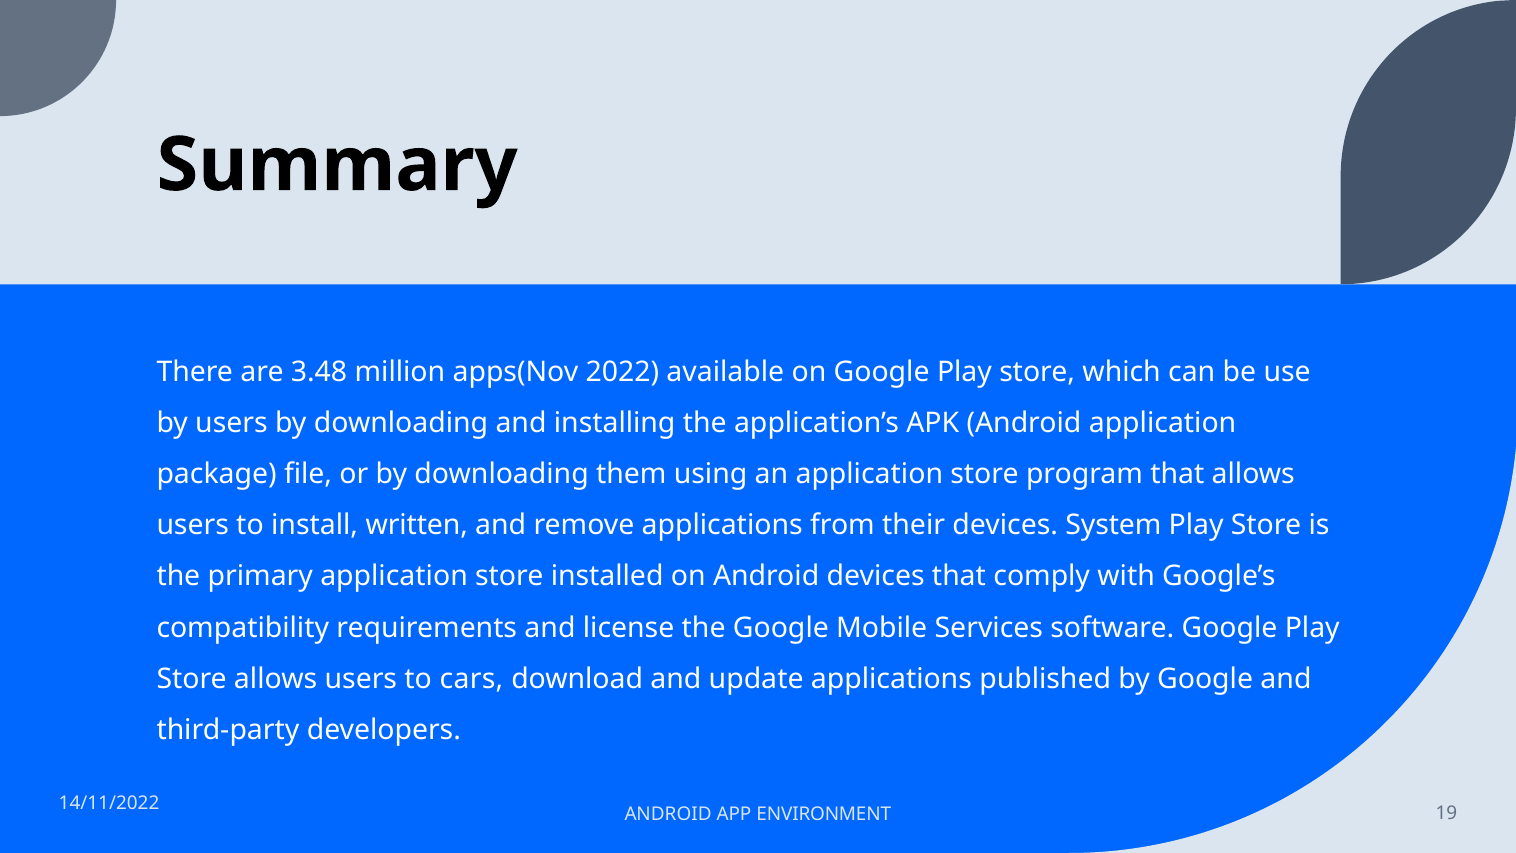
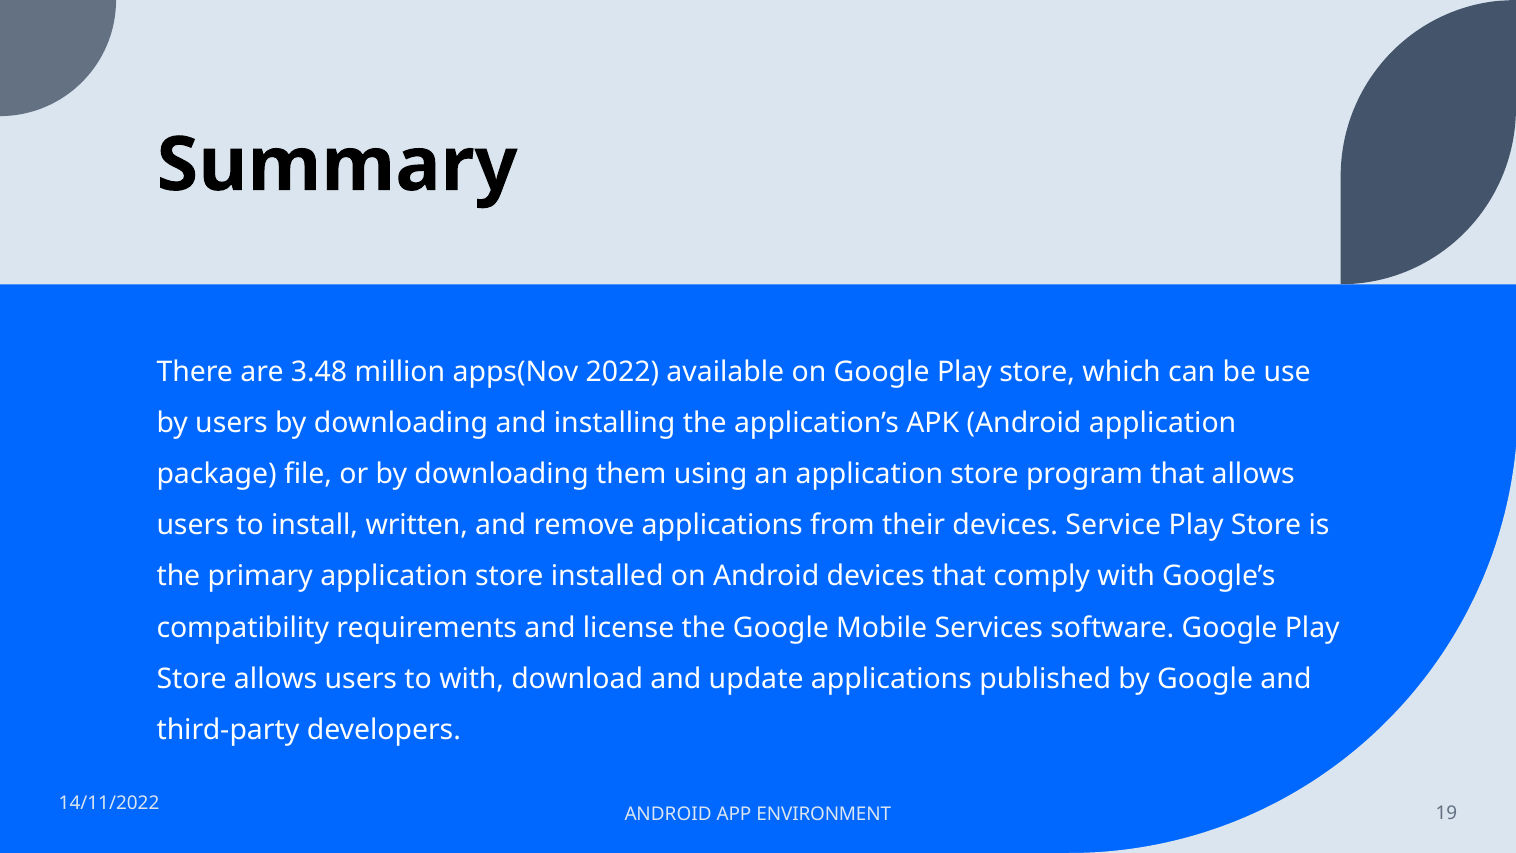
System: System -> Service
to cars: cars -> with
